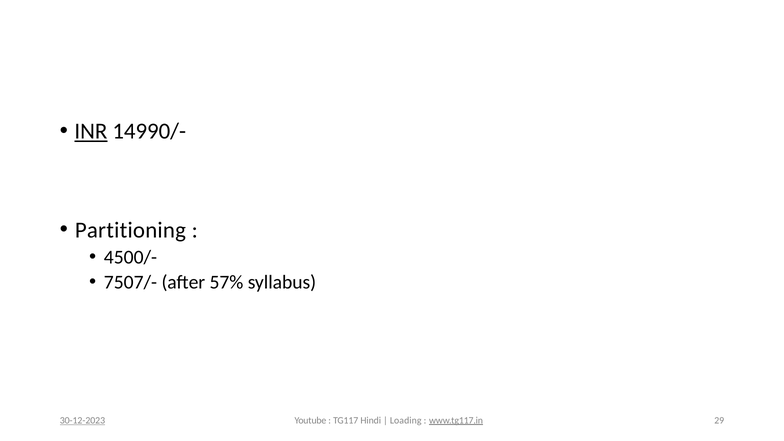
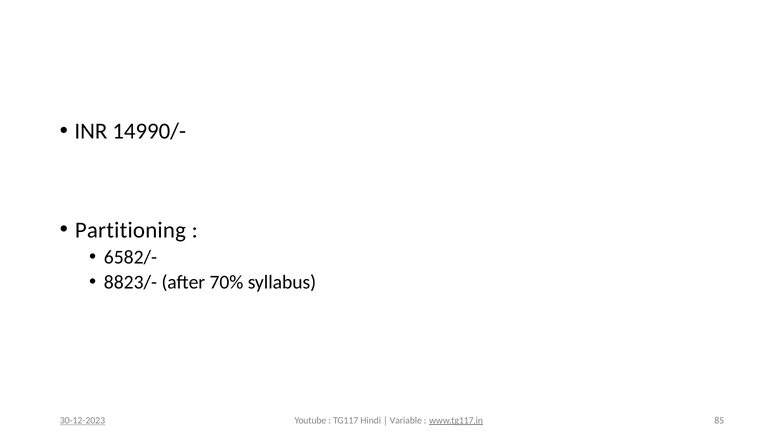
INR underline: present -> none
4500/-: 4500/- -> 6582/-
7507/-: 7507/- -> 8823/-
57%: 57% -> 70%
Loading: Loading -> Variable
29: 29 -> 85
